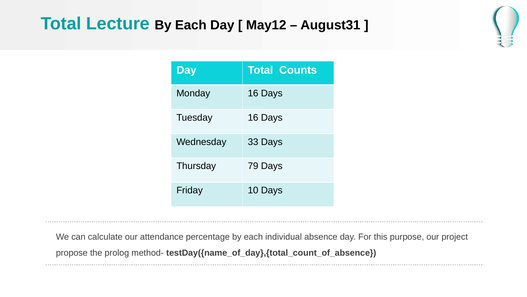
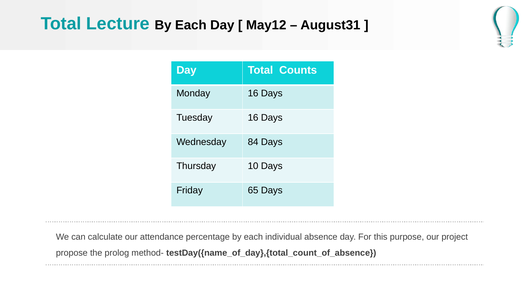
33: 33 -> 84
79: 79 -> 10
10: 10 -> 65
